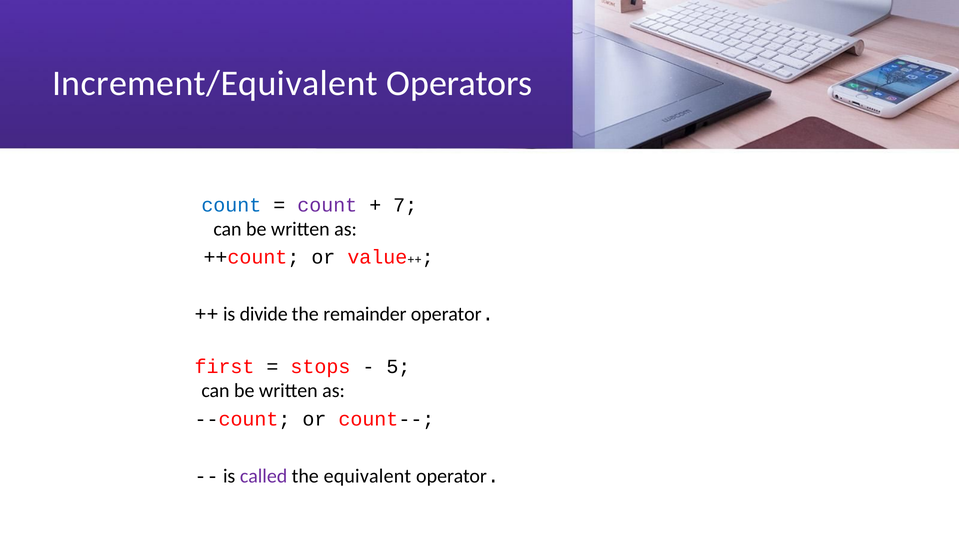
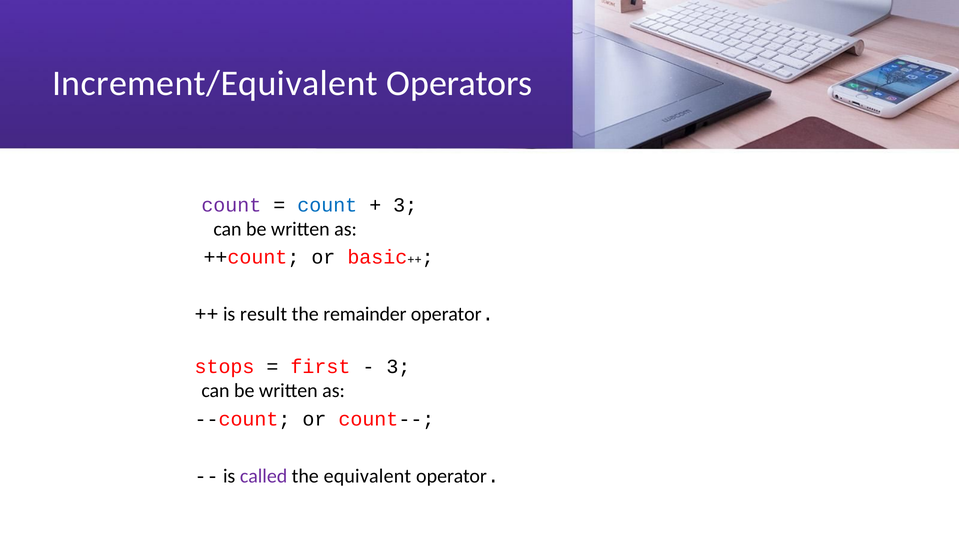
count at (231, 205) colour: blue -> purple
count at (327, 205) colour: purple -> blue
7 at (405, 205): 7 -> 3
value: value -> basic
divide: divide -> result
first: first -> stops
stops: stops -> first
5 at (398, 366): 5 -> 3
